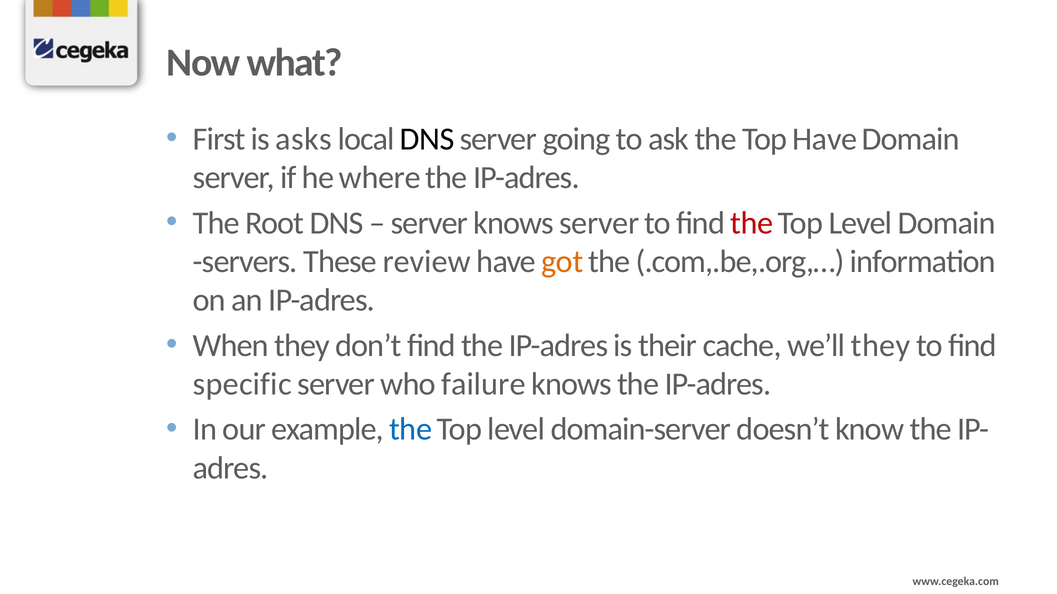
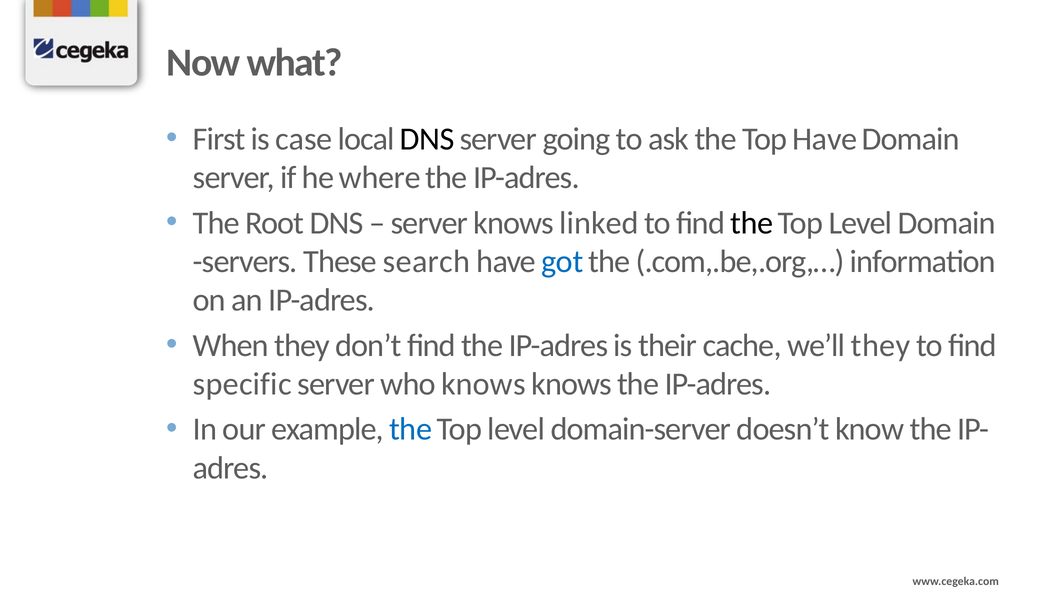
asks: asks -> case
knows server: server -> linked
the at (752, 223) colour: red -> black
review: review -> search
got colour: orange -> blue
who failure: failure -> knows
